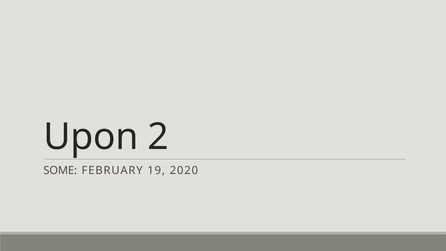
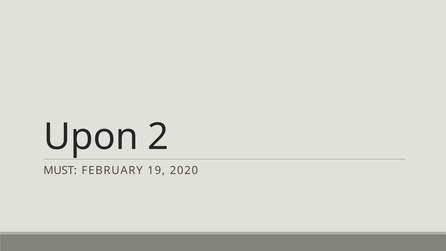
SOME: SOME -> MUST
